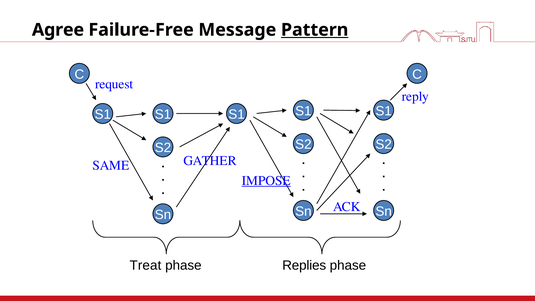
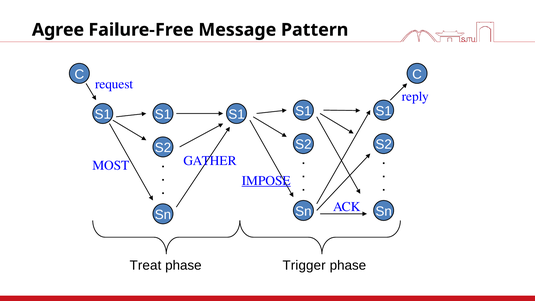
Pattern underline: present -> none
SAME: SAME -> MOST
Replies: Replies -> Trigger
